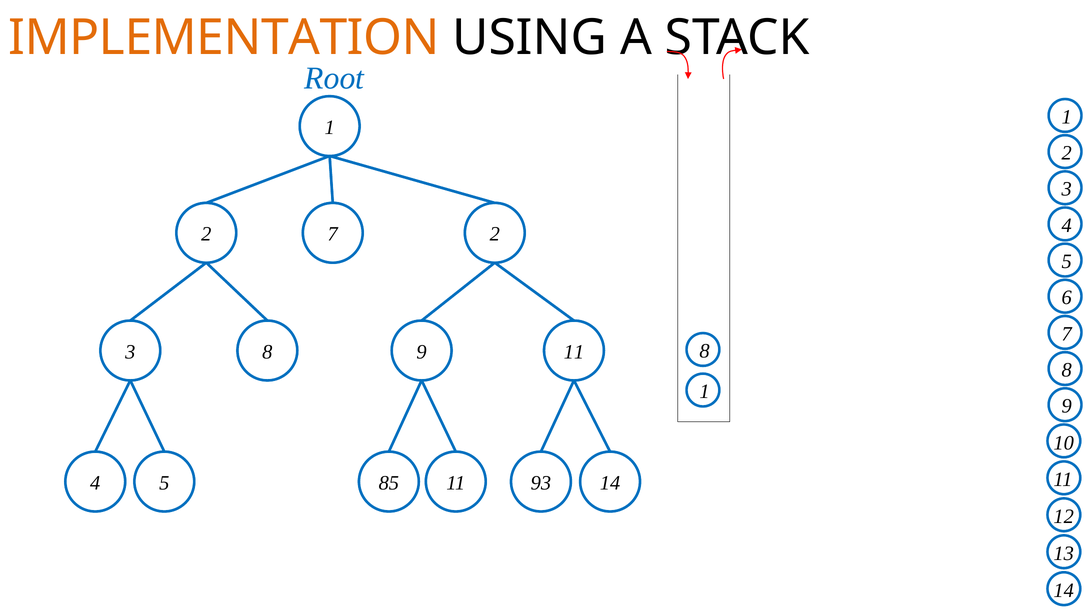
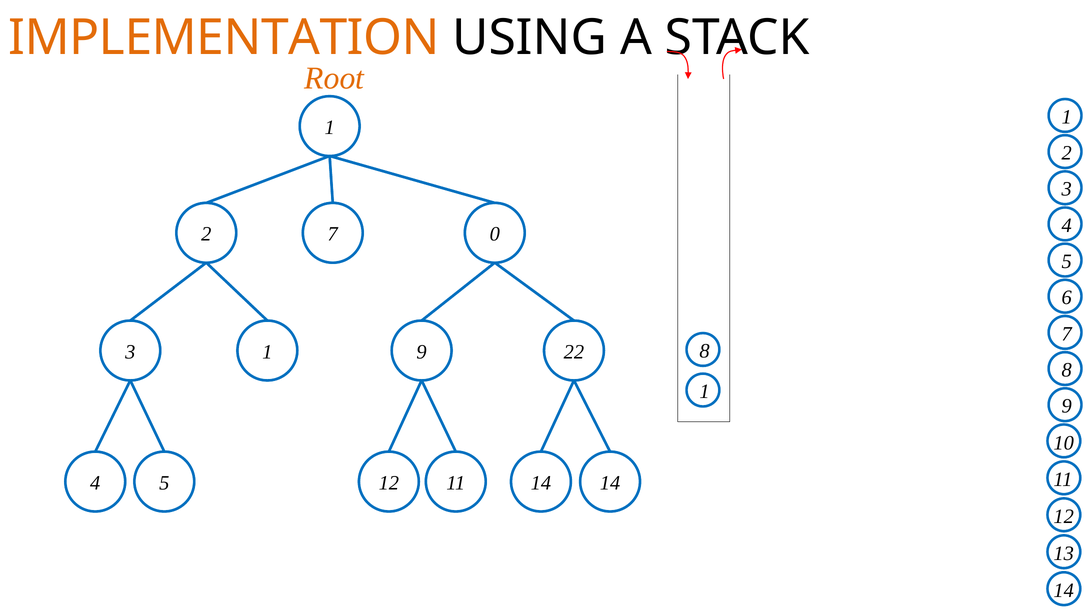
Root colour: blue -> orange
2 2: 2 -> 0
3 8: 8 -> 1
9 11: 11 -> 22
5 85: 85 -> 12
11 93: 93 -> 14
